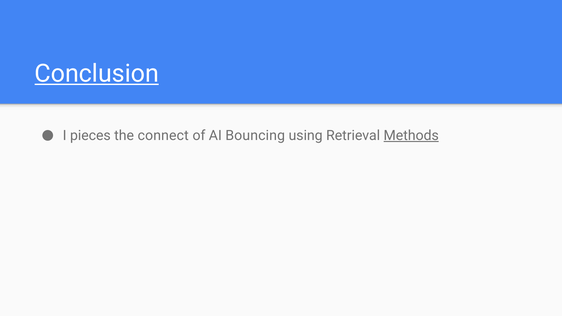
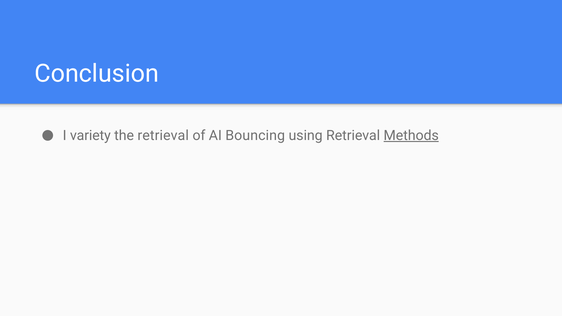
Conclusion underline: present -> none
pieces: pieces -> variety
the connect: connect -> retrieval
